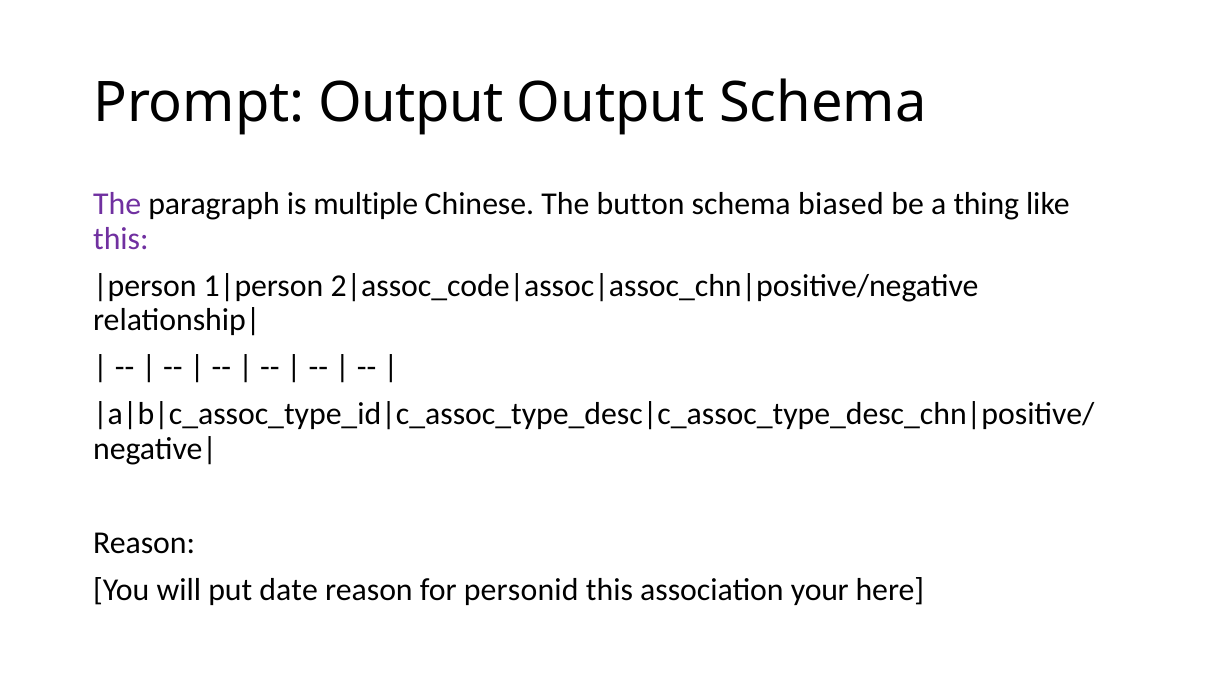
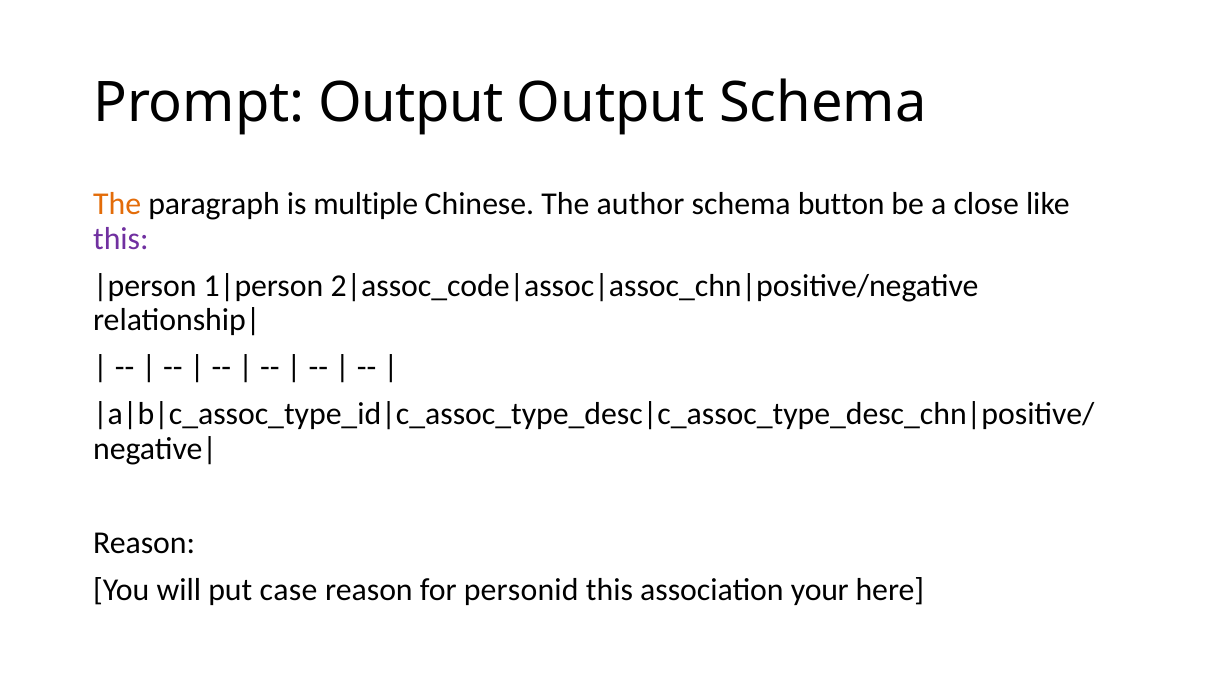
The at (117, 205) colour: purple -> orange
button: button -> author
biased: biased -> button
thing: thing -> close
date: date -> case
